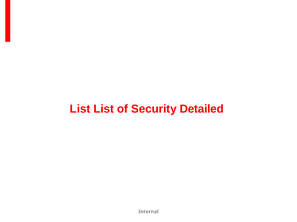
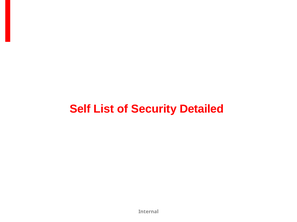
List at (80, 109): List -> Self
